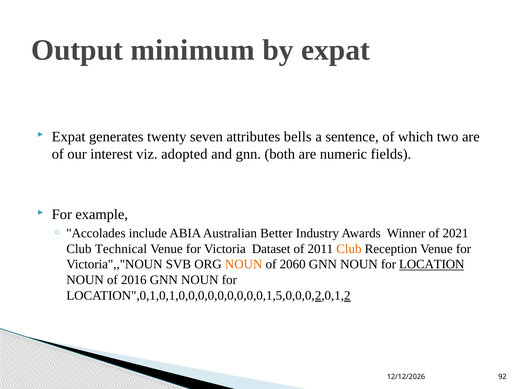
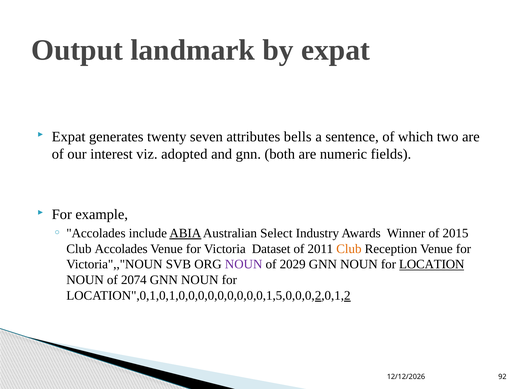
minimum: minimum -> landmark
ABIA underline: none -> present
Better: Better -> Select
2021: 2021 -> 2015
Club Technical: Technical -> Accolades
NOUN at (244, 264) colour: orange -> purple
2060: 2060 -> 2029
2016: 2016 -> 2074
